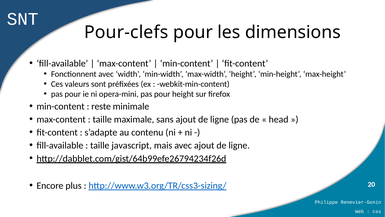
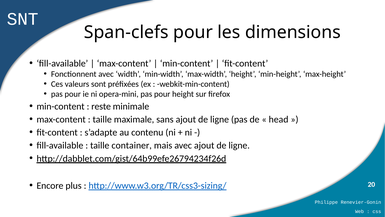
Pour-clefs: Pour-clefs -> Span-clefs
javascript: javascript -> container
